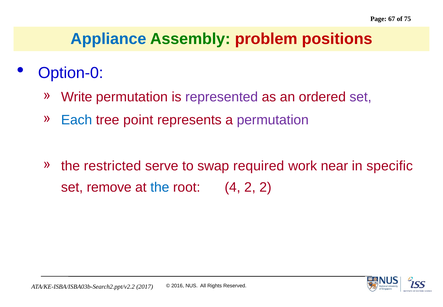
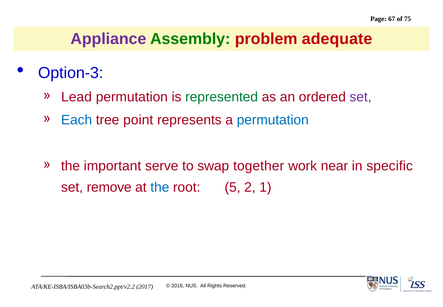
Appliance colour: blue -> purple
positions: positions -> adequate
Option-0: Option-0 -> Option-3
Write: Write -> Lead
represented colour: purple -> green
permutation at (273, 120) colour: purple -> blue
restricted: restricted -> important
required: required -> together
4: 4 -> 5
2 2: 2 -> 1
